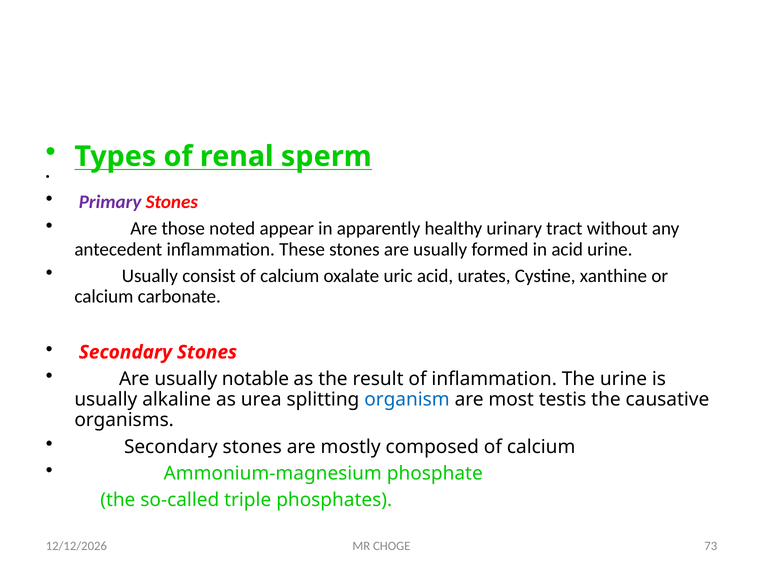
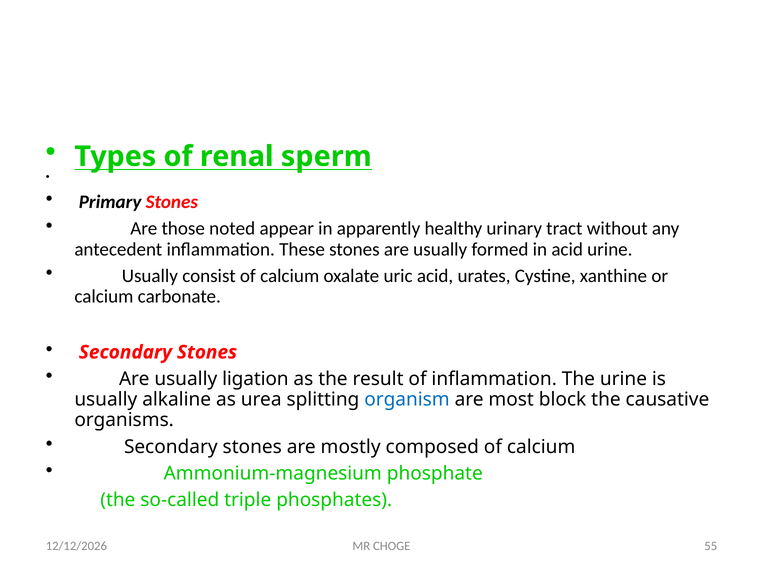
Primary colour: purple -> black
notable: notable -> ligation
testis: testis -> block
73: 73 -> 55
